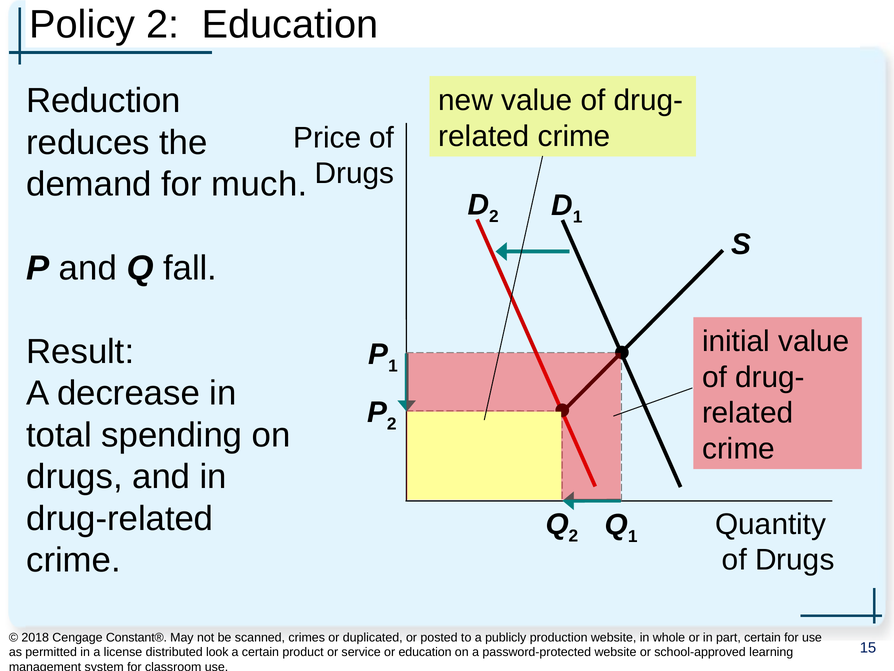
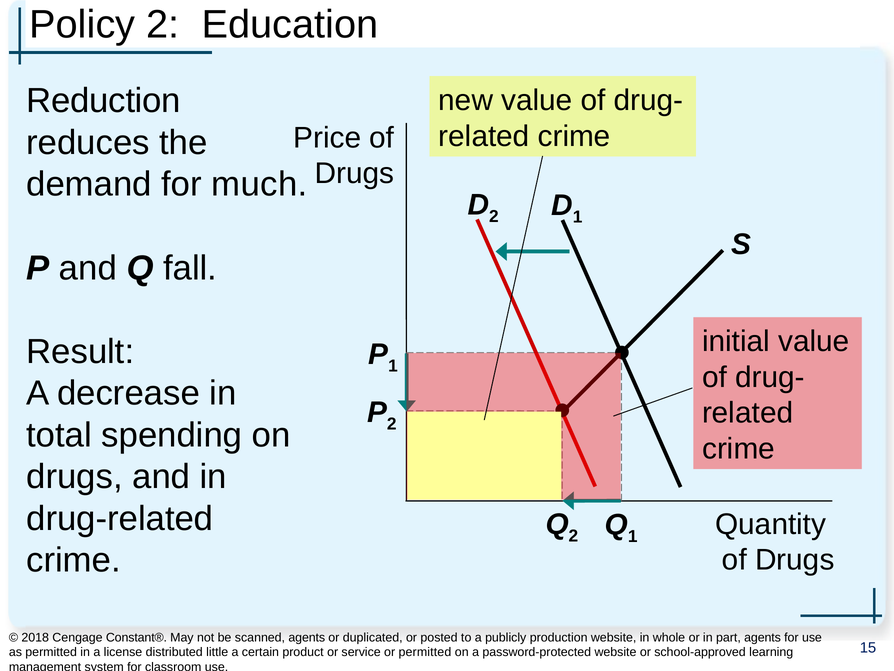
scanned crimes: crimes -> agents
part certain: certain -> agents
look: look -> little
or education: education -> permitted
